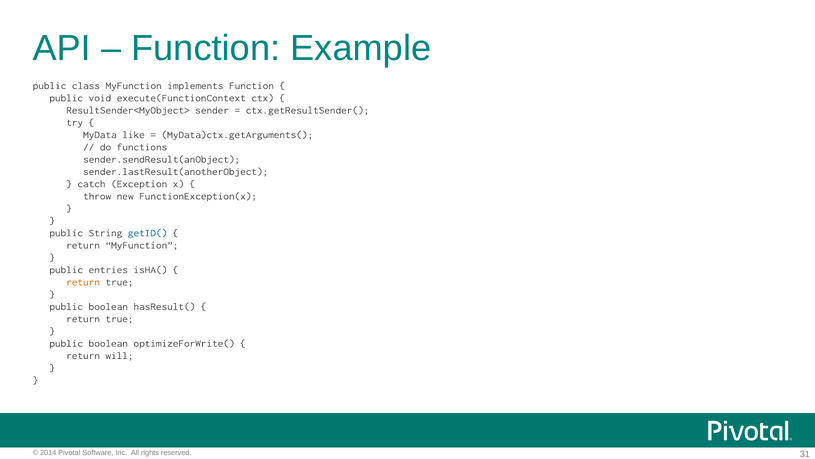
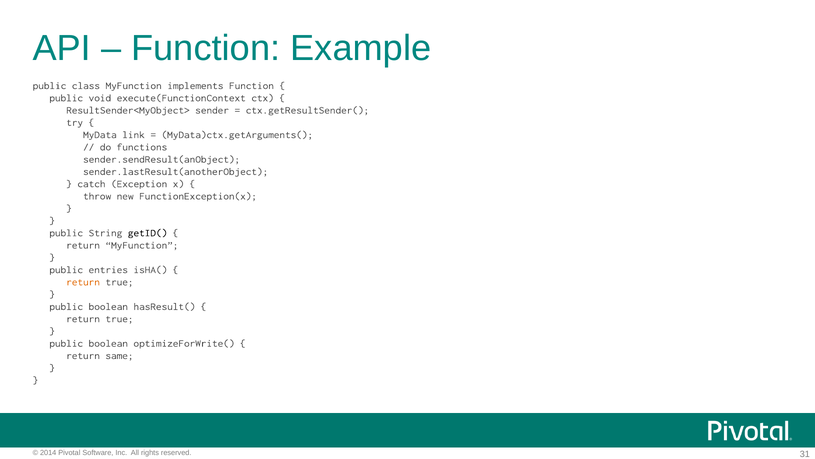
like: like -> link
getID( colour: blue -> black
will: will -> same
